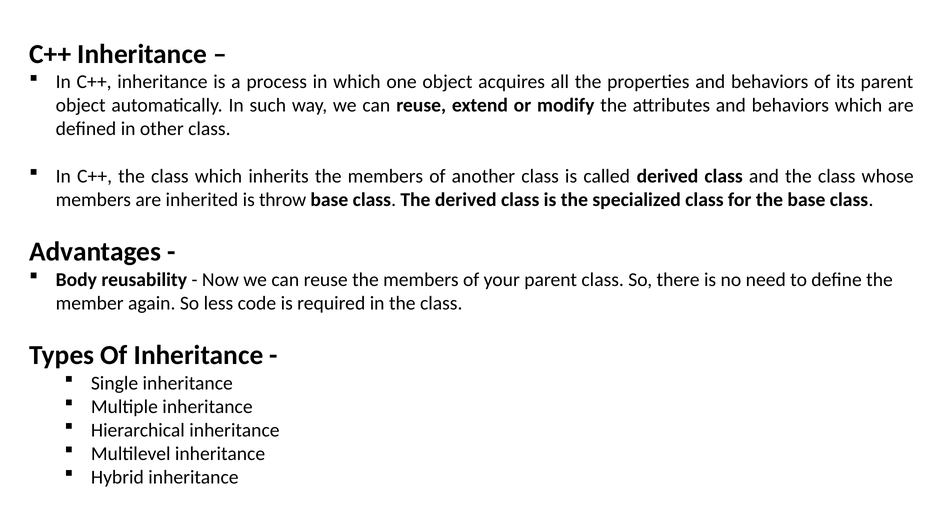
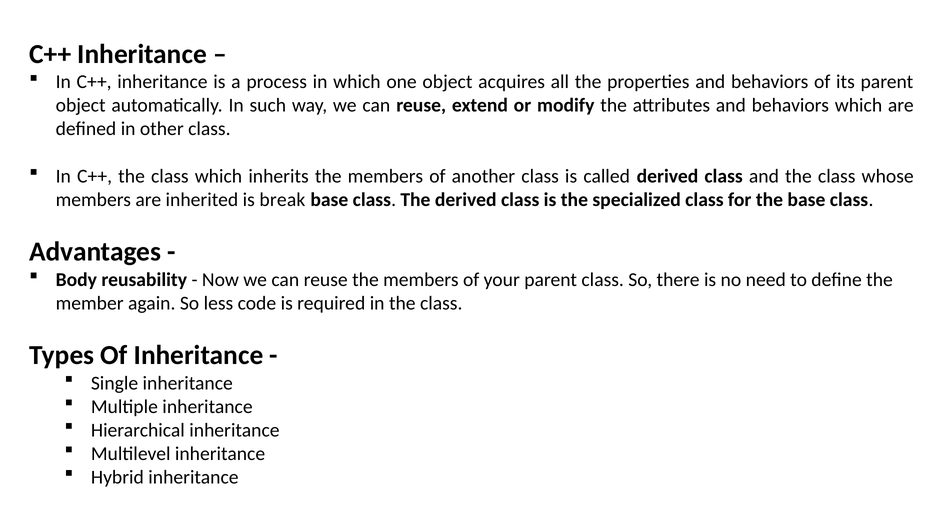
throw: throw -> break
